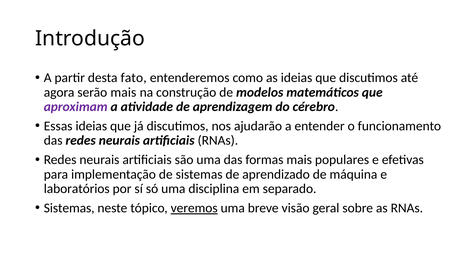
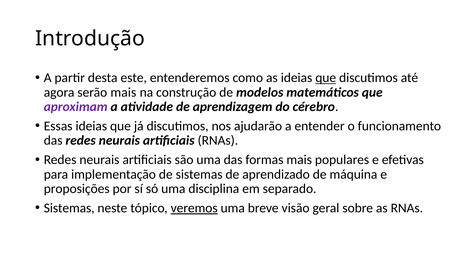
fato: fato -> este
que at (326, 78) underline: none -> present
laboratórios: laboratórios -> proposições
